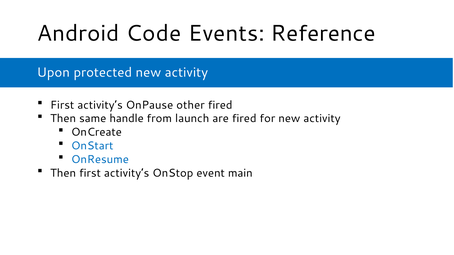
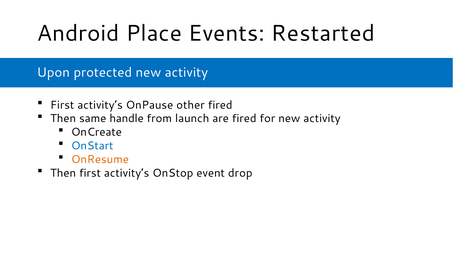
Code: Code -> Place
Reference: Reference -> Restarted
OnResume colour: blue -> orange
main: main -> drop
